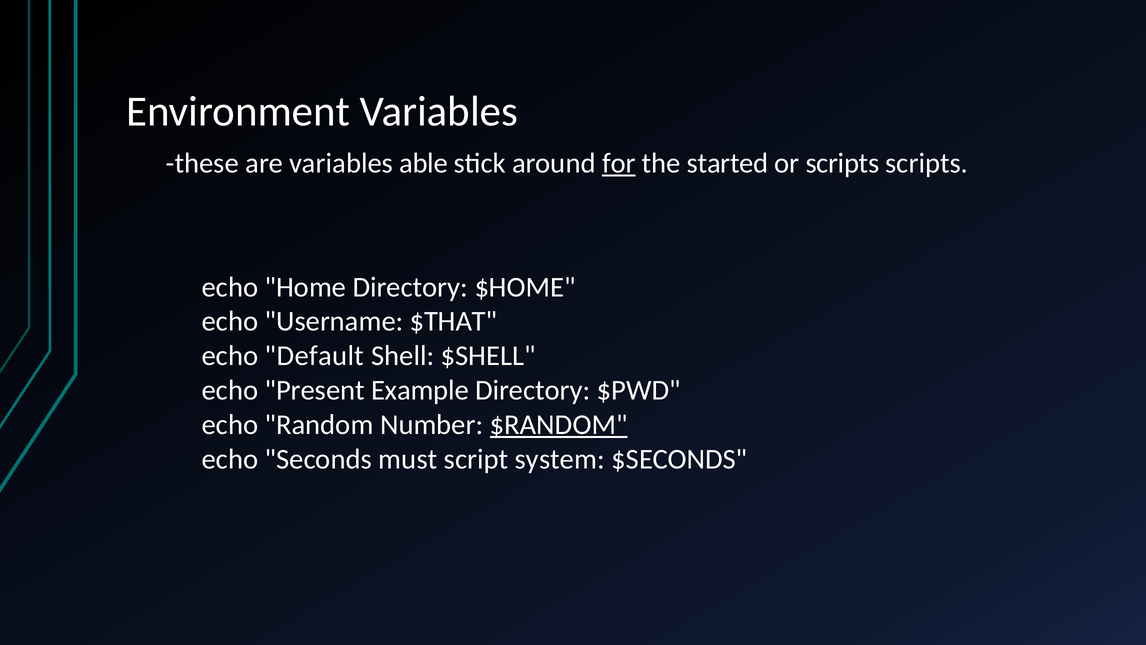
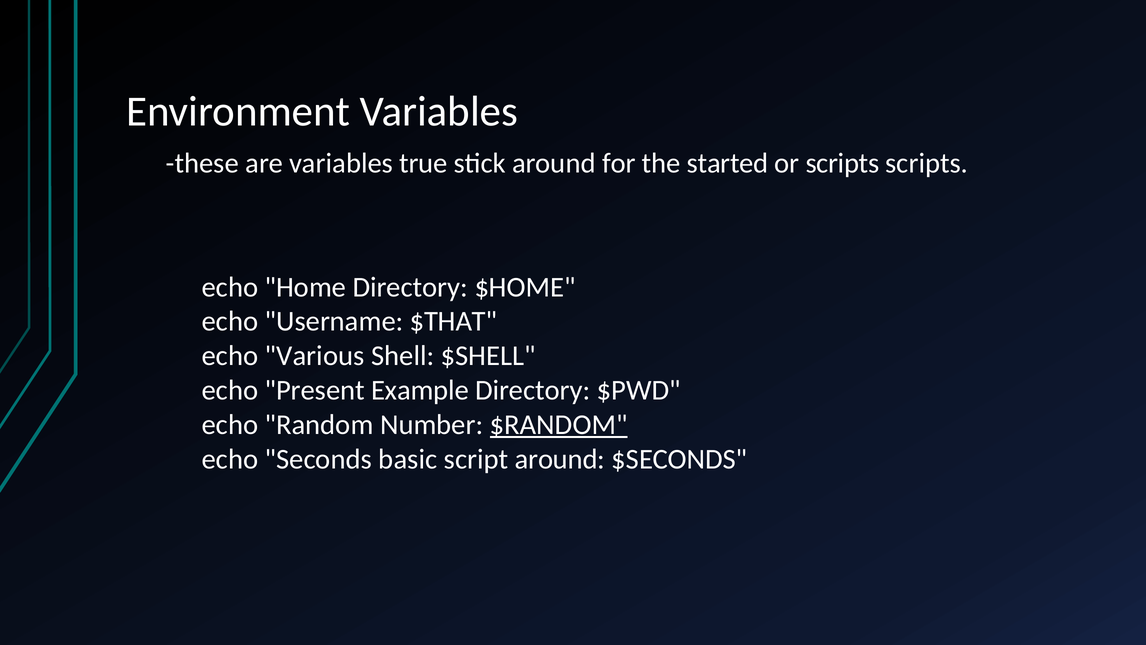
able: able -> true
for underline: present -> none
Default: Default -> Various
must: must -> basic
script system: system -> around
